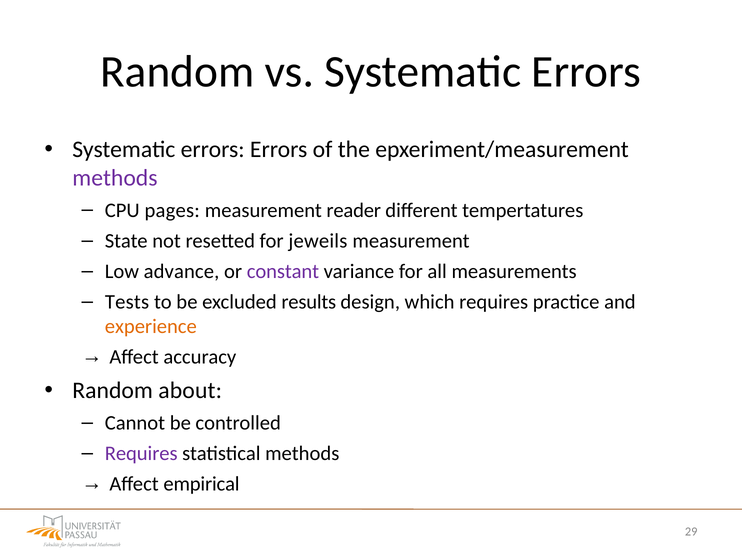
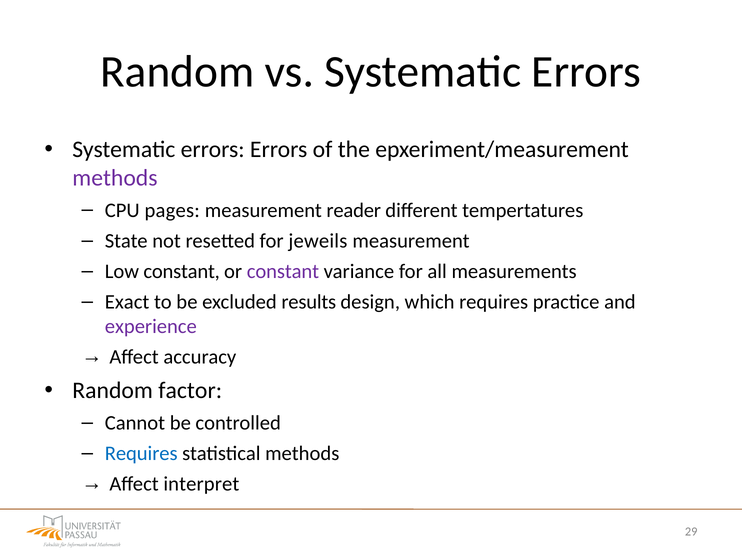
Low advance: advance -> constant
Tests: Tests -> Exact
experience colour: orange -> purple
about: about -> factor
Requires at (141, 453) colour: purple -> blue
empirical: empirical -> interpret
